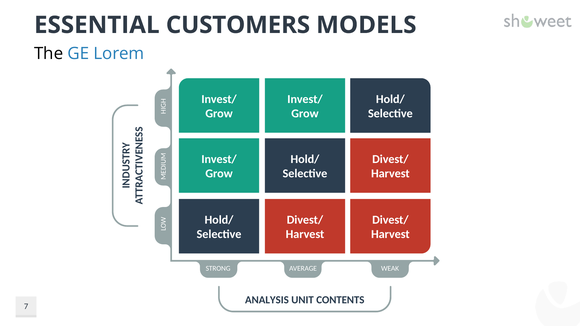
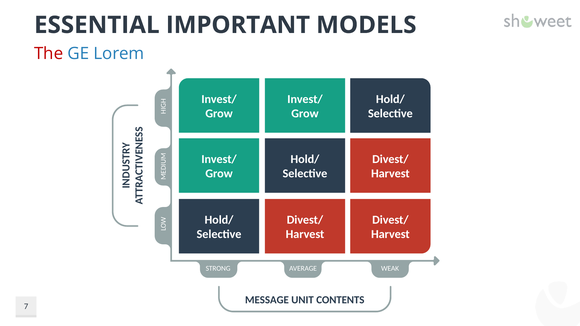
CUSTOMERS: CUSTOMERS -> IMPORTANT
The colour: black -> red
ANALYSIS: ANALYSIS -> MESSAGE
